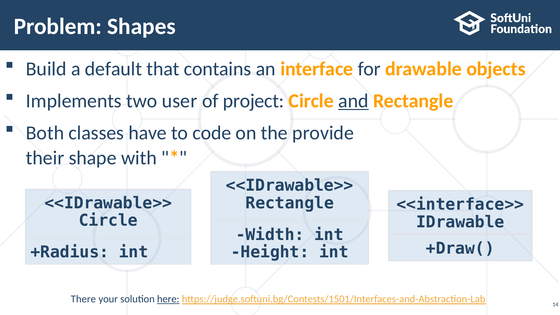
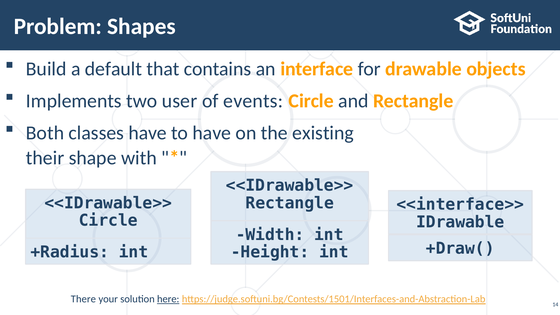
project: project -> events
and underline: present -> none
to code: code -> have
provide: provide -> existing
